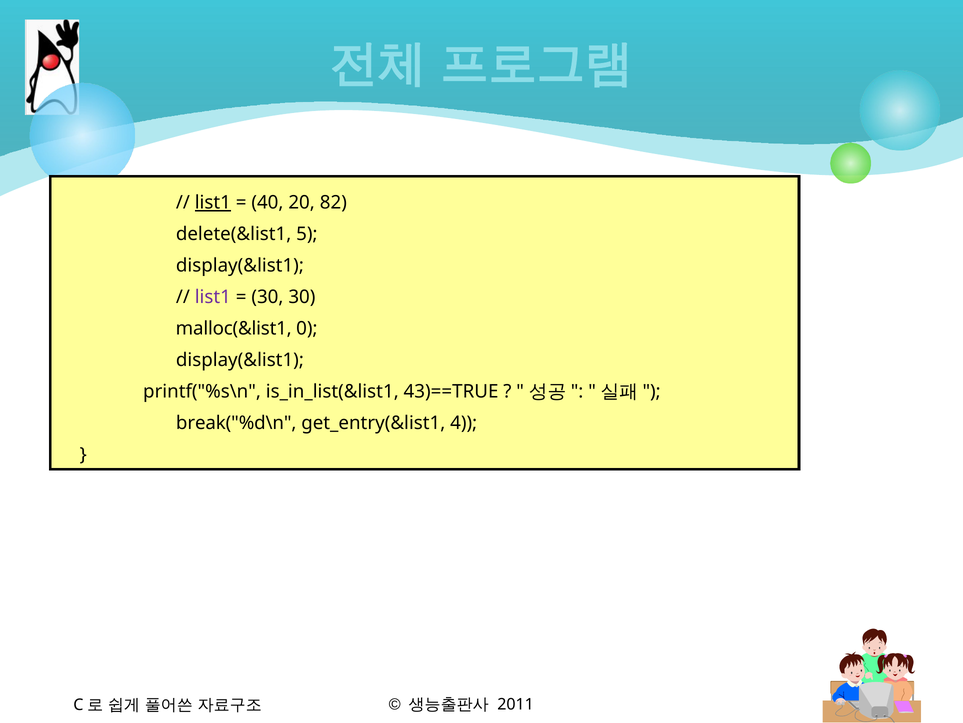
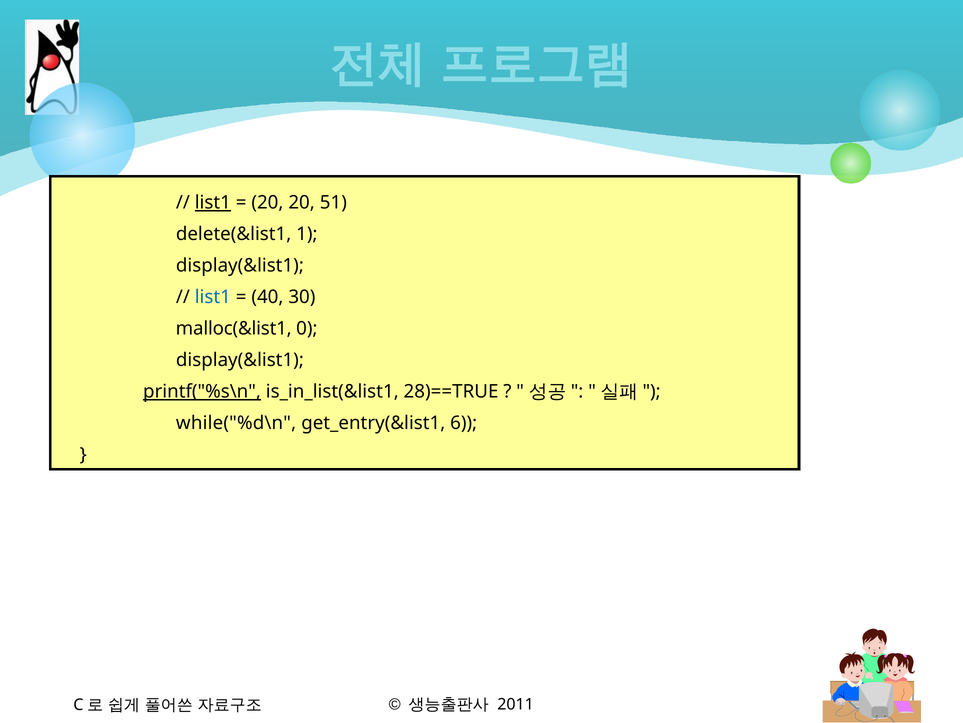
40 at (267, 202): 40 -> 20
82: 82 -> 51
5: 5 -> 1
list1 at (213, 297) colour: purple -> blue
30 at (267, 297): 30 -> 40
printf("%s\n underline: none -> present
43)==TRUE: 43)==TRUE -> 28)==TRUE
break("%d\n: break("%d\n -> while("%d\n
4: 4 -> 6
